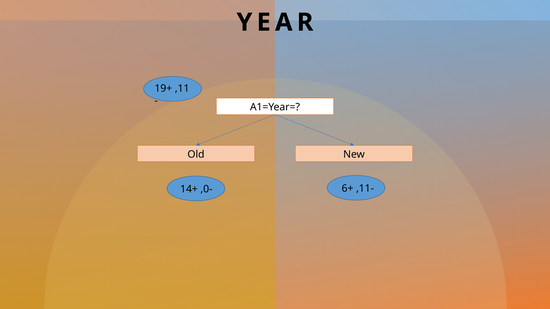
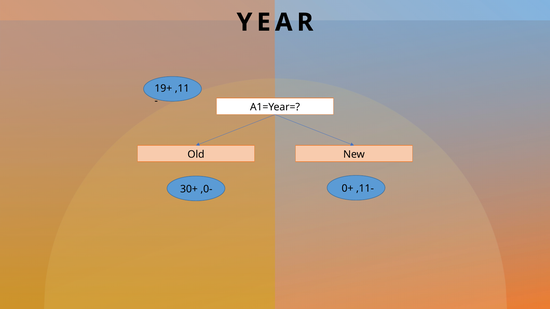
14+: 14+ -> 30+
6+: 6+ -> 0+
